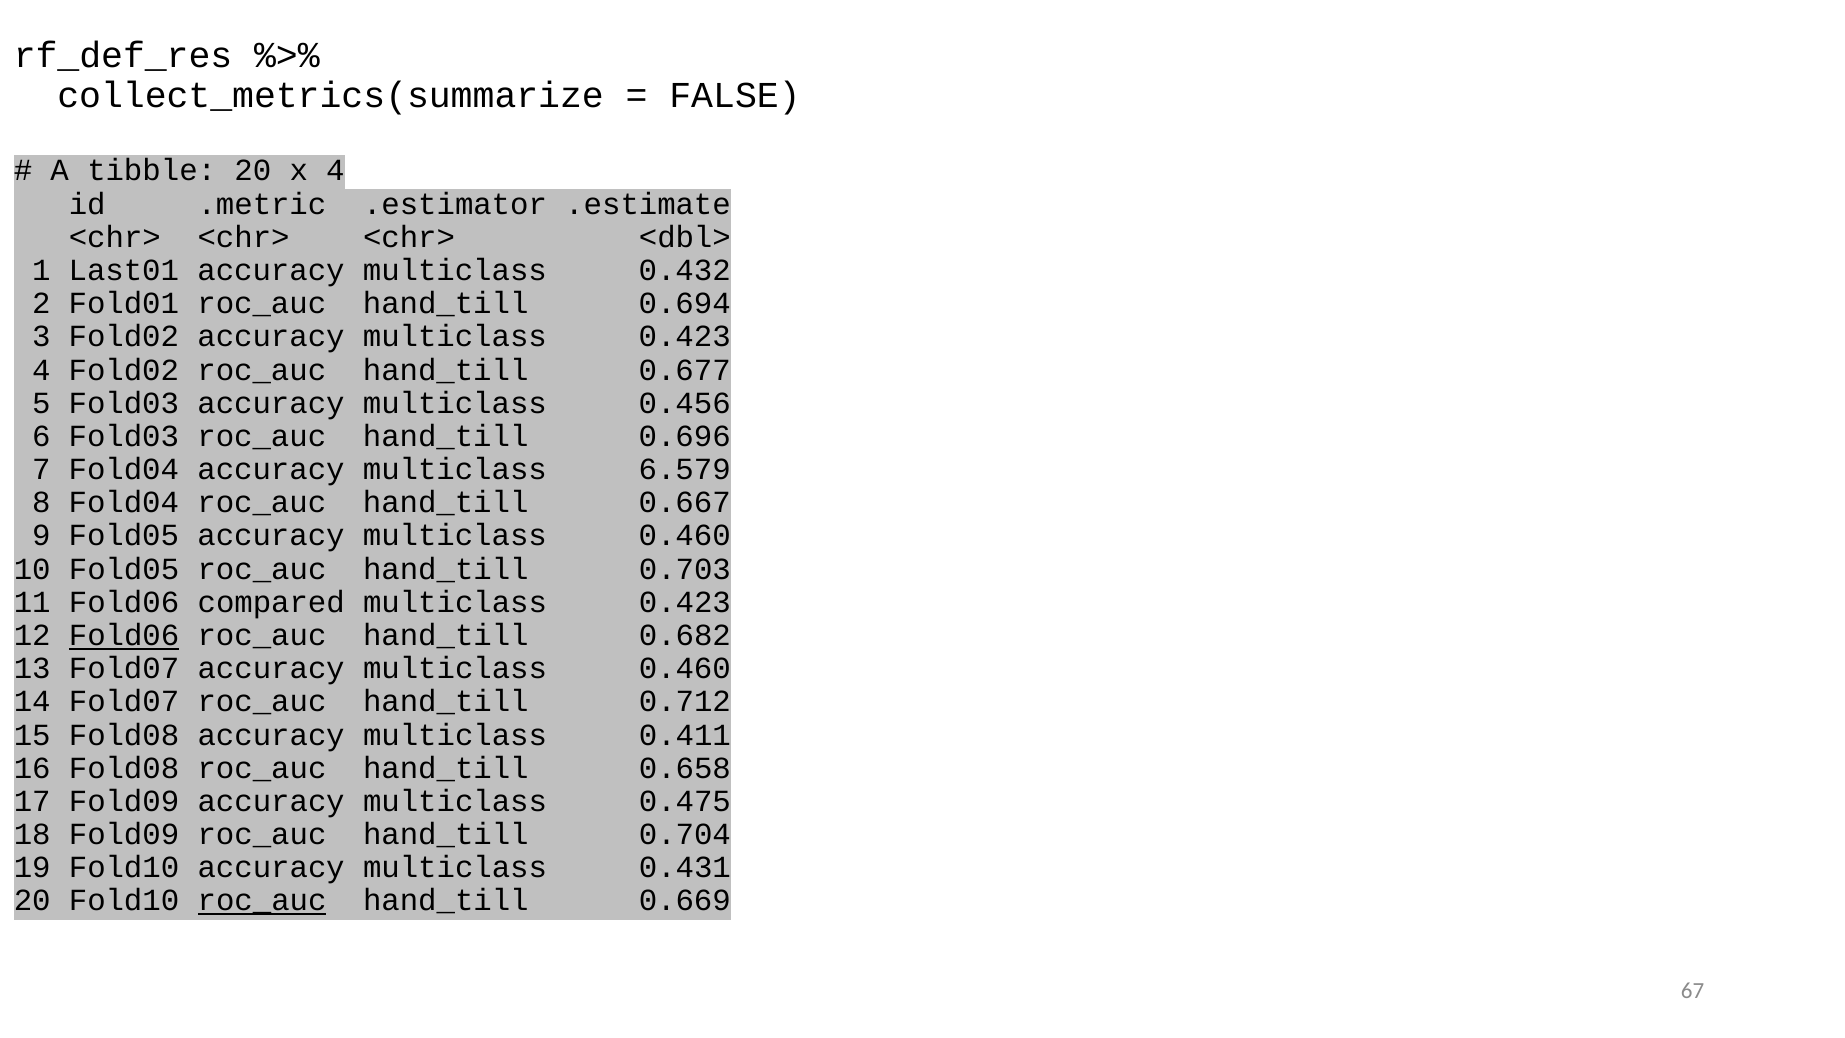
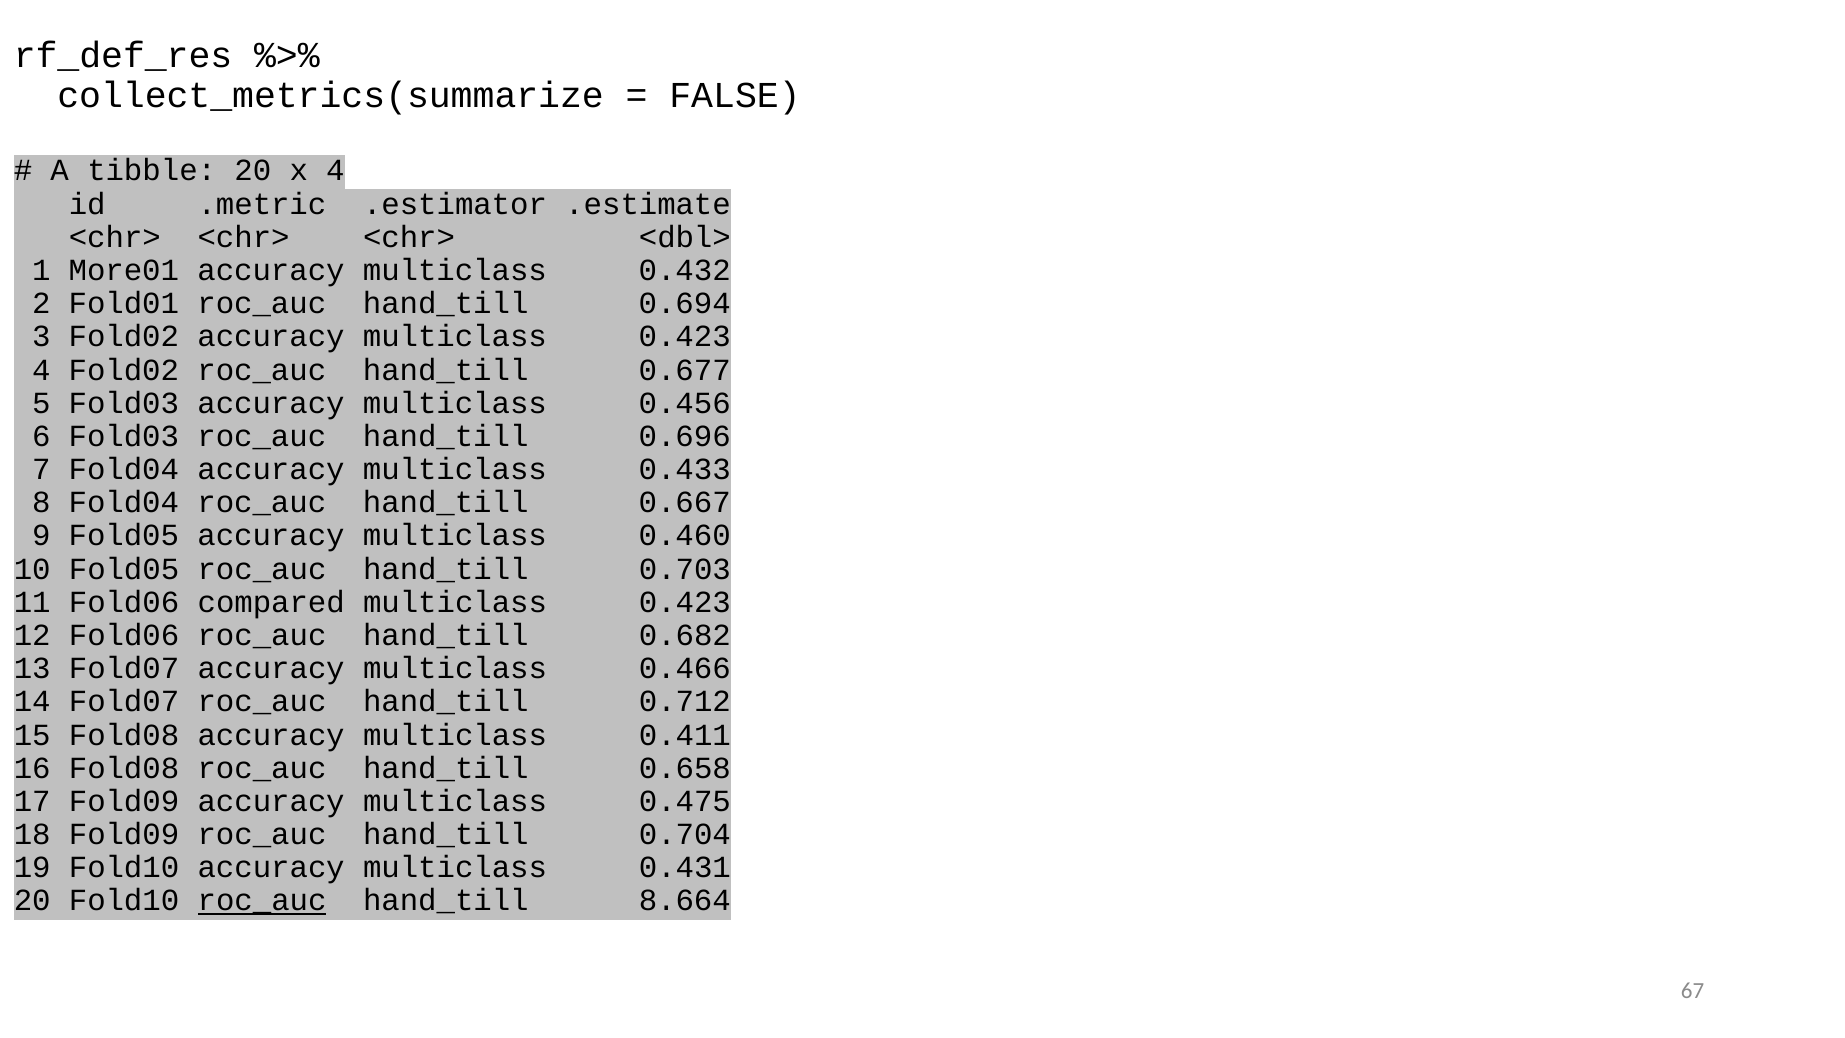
Last01: Last01 -> More01
6.579: 6.579 -> 0.433
Fold06 at (124, 635) underline: present -> none
Fold07 accuracy multiclass 0.460: 0.460 -> 0.466
0.669: 0.669 -> 8.664
